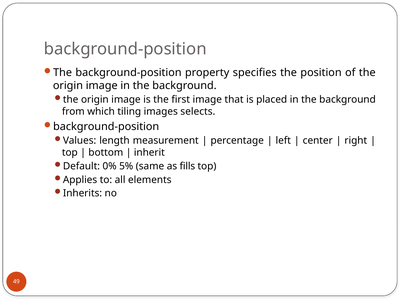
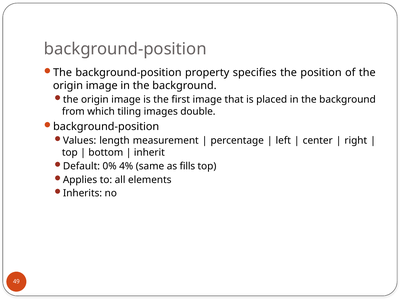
selects: selects -> double
5%: 5% -> 4%
